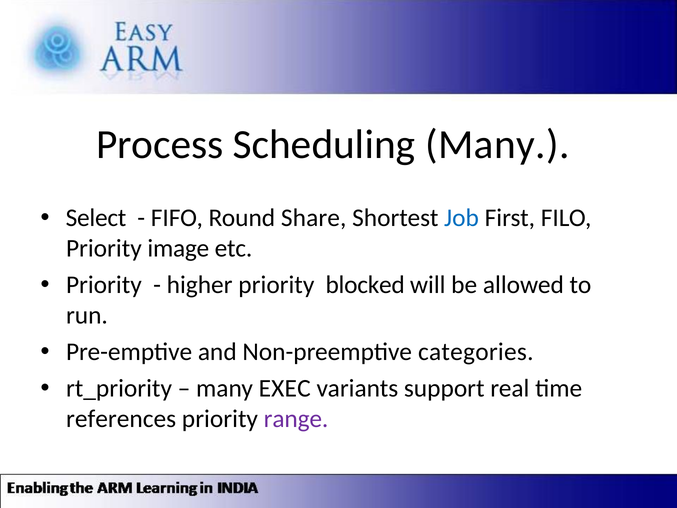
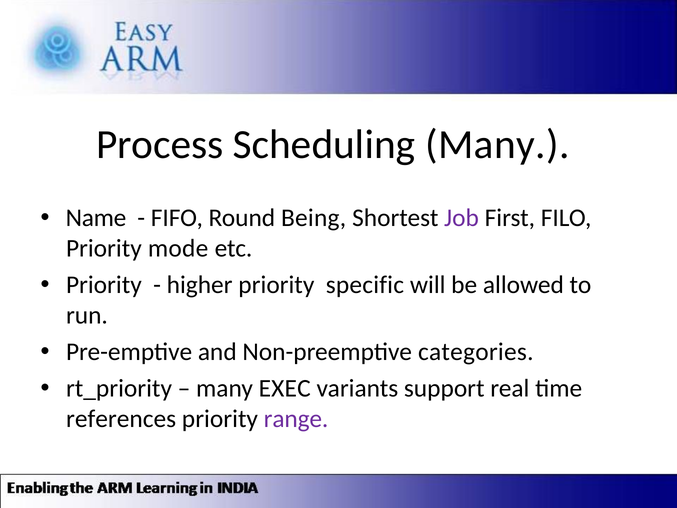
Select: Select -> Name
Share: Share -> Being
Job colour: blue -> purple
image: image -> mode
blocked: blocked -> specific
